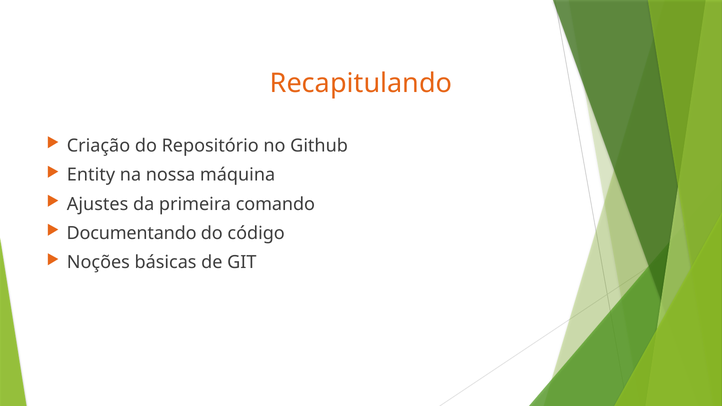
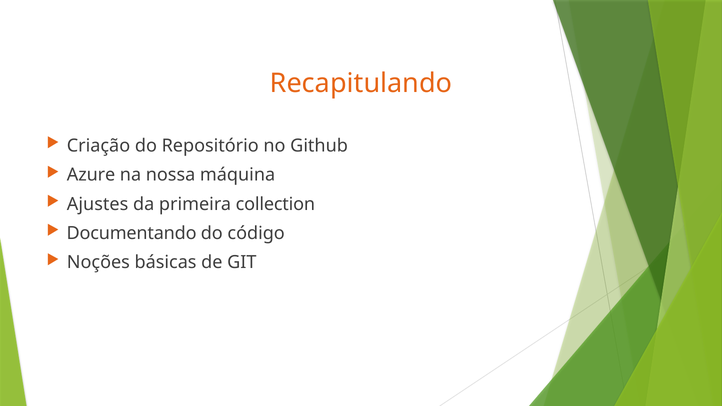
Entity: Entity -> Azure
comando: comando -> collection
